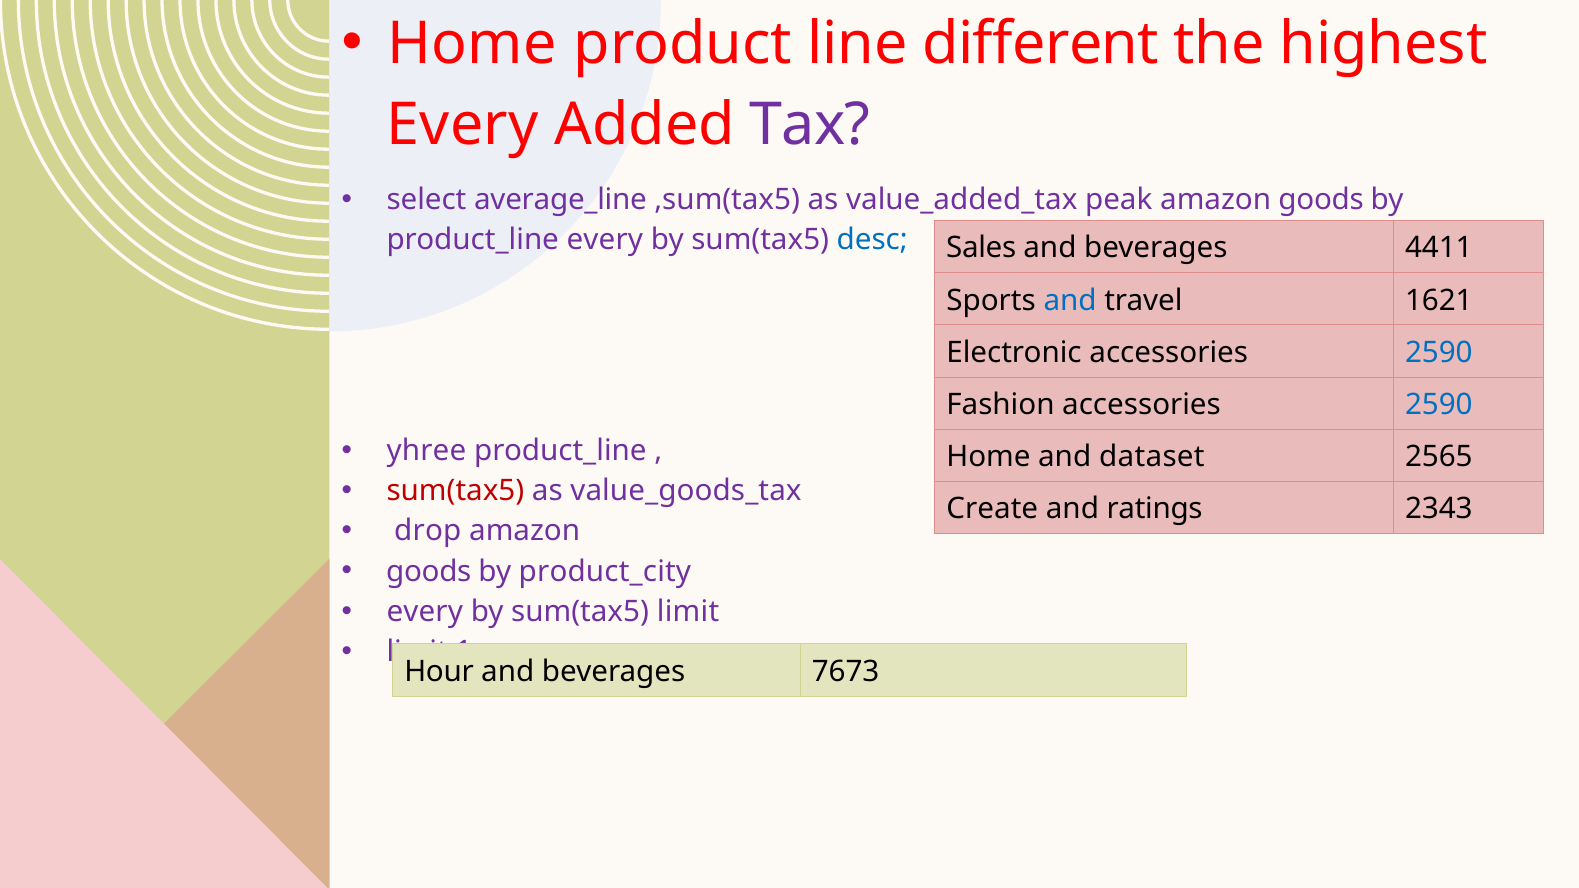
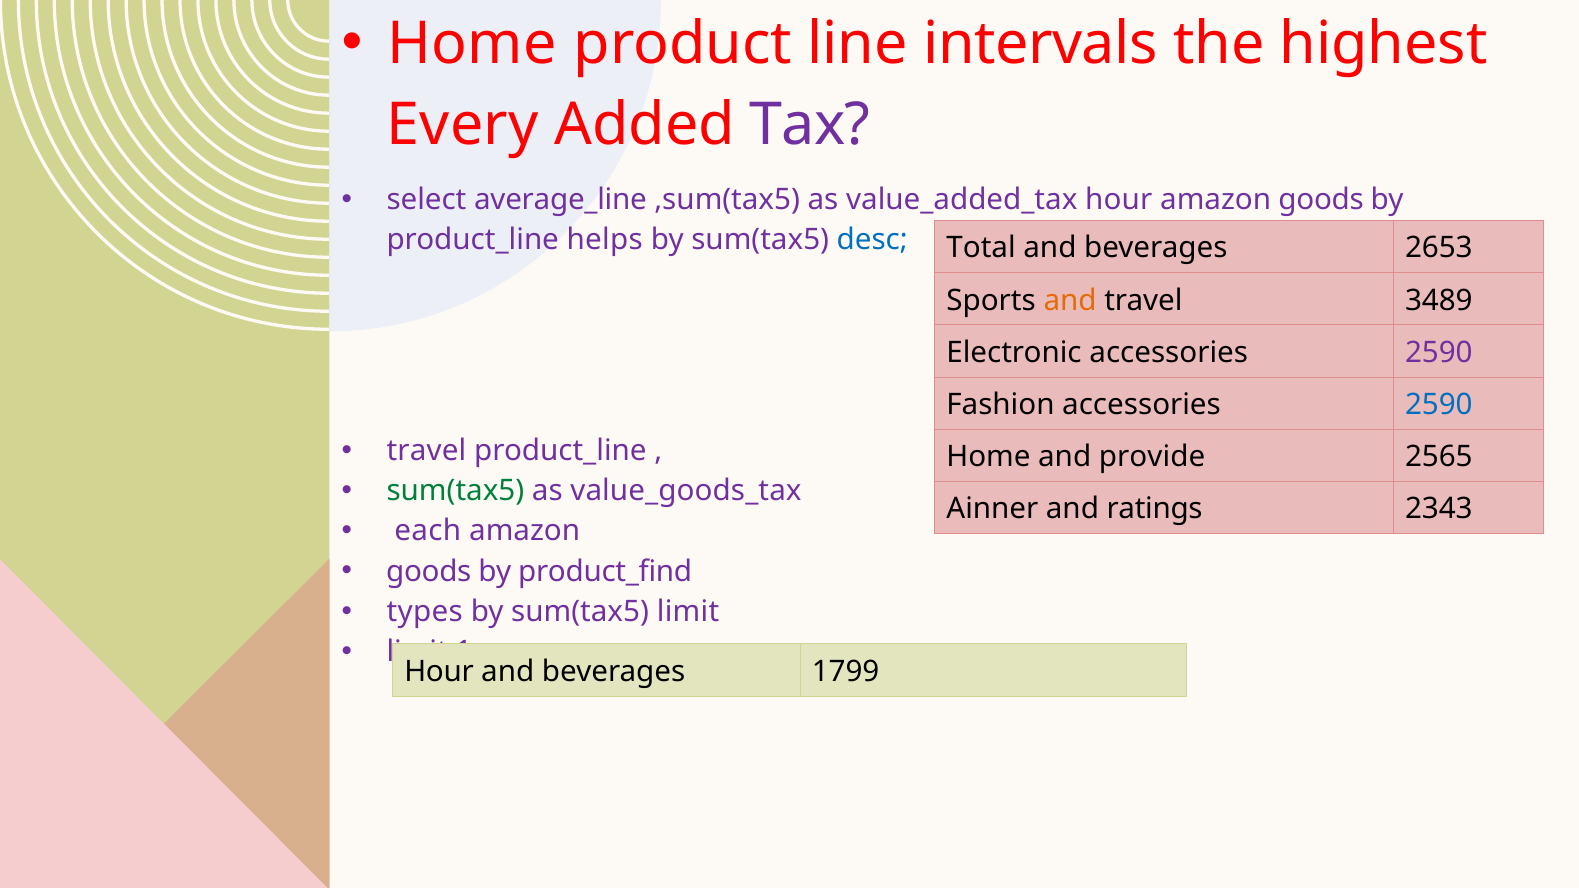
different: different -> intervals
value_added_tax peak: peak -> hour
product_line every: every -> helps
Sales: Sales -> Total
4411: 4411 -> 2653
and at (1070, 300) colour: blue -> orange
1621: 1621 -> 3489
2590 at (1439, 353) colour: blue -> purple
yhree at (426, 451): yhree -> travel
dataset: dataset -> provide
sum(tax5 at (455, 491) colour: red -> green
Create: Create -> Ainner
drop: drop -> each
product_city: product_city -> product_find
every at (425, 612): every -> types
7673: 7673 -> 1799
